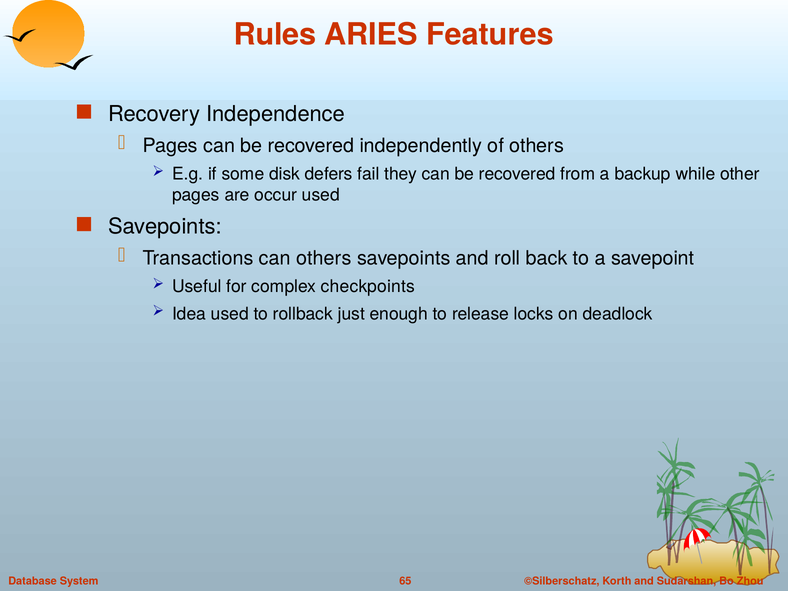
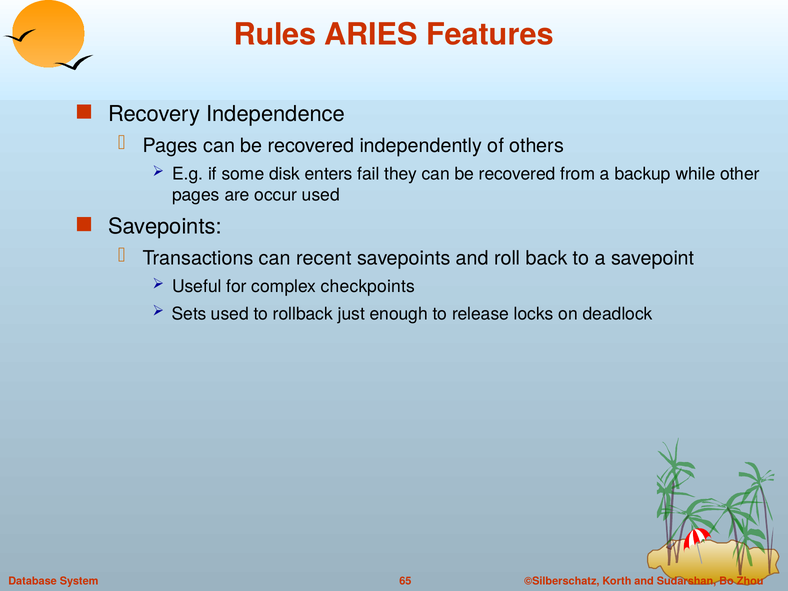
defers: defers -> enters
can others: others -> recent
Idea: Idea -> Sets
